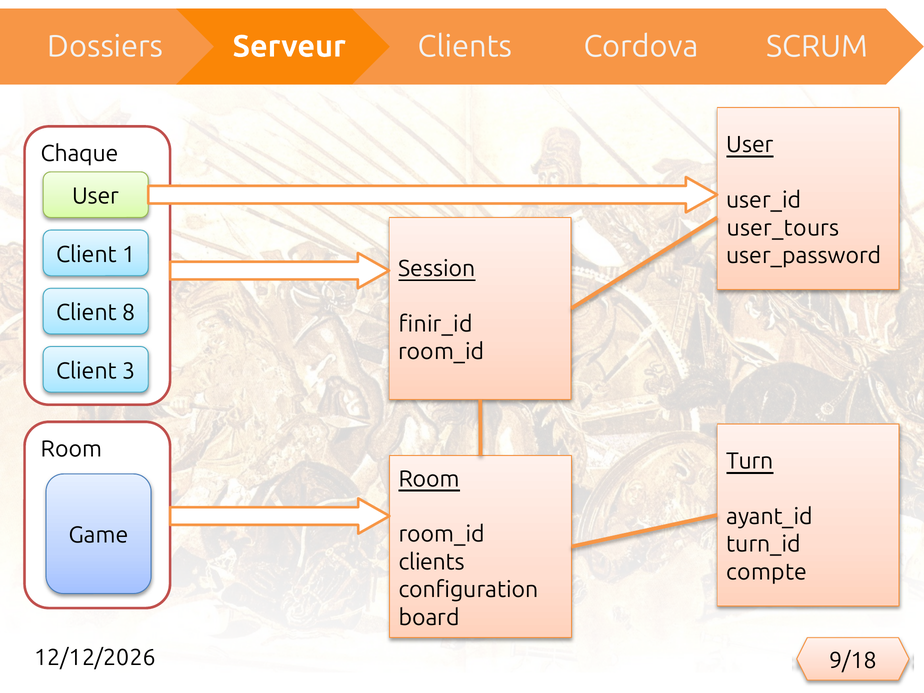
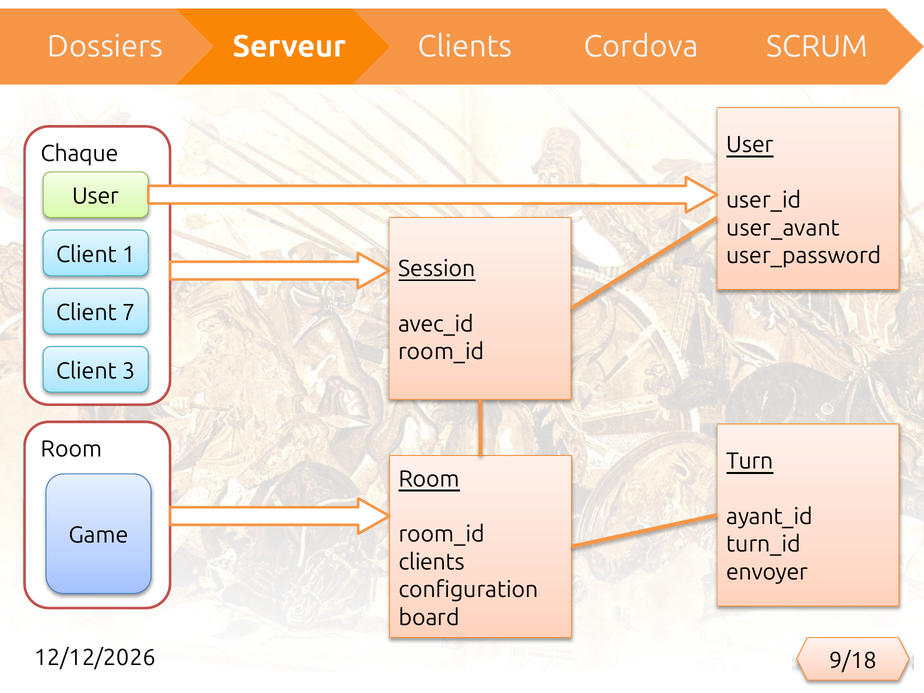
user_tours: user_tours -> user_avant
8: 8 -> 7
finir_id: finir_id -> avec_id
compte: compte -> envoyer
